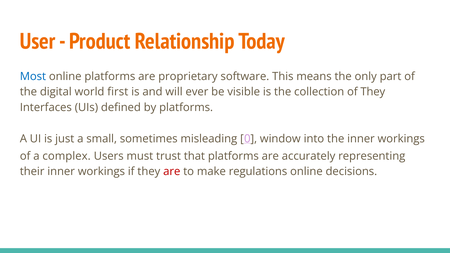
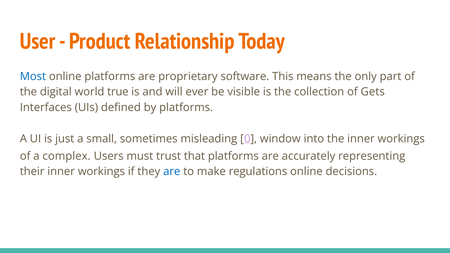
first: first -> true
of They: They -> Gets
are at (172, 172) colour: red -> blue
